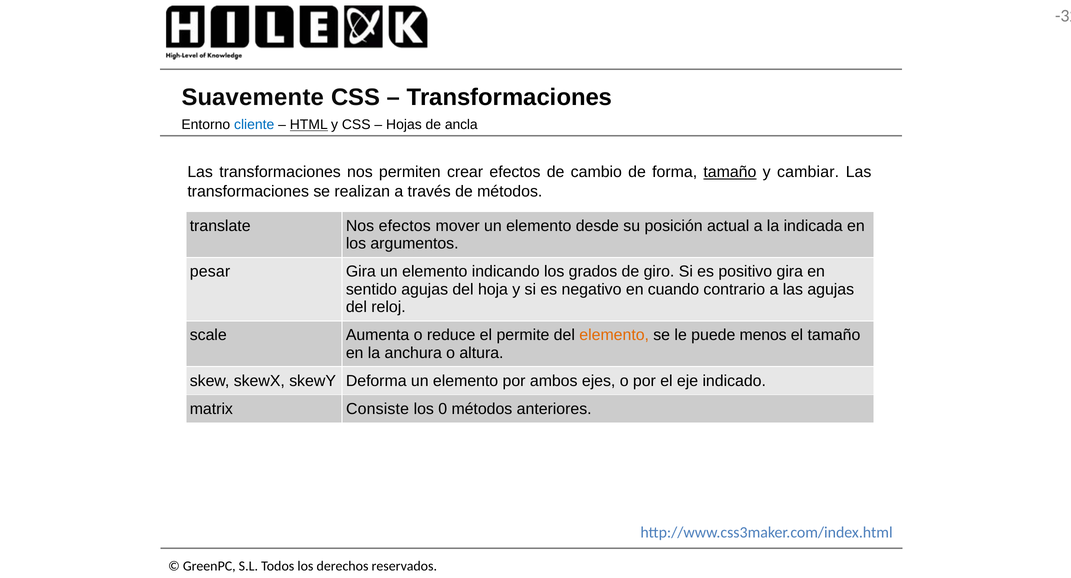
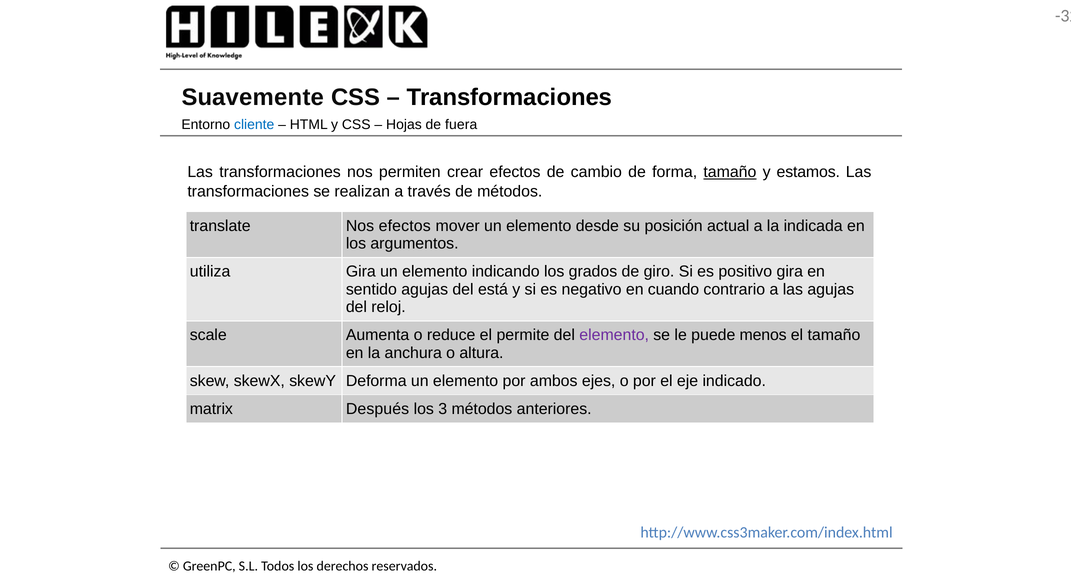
HTML underline: present -> none
ancla: ancla -> fuera
cambiar: cambiar -> estamos
pesar: pesar -> utiliza
hoja: hoja -> está
elemento at (614, 335) colour: orange -> purple
Consiste: Consiste -> Después
0: 0 -> 3
